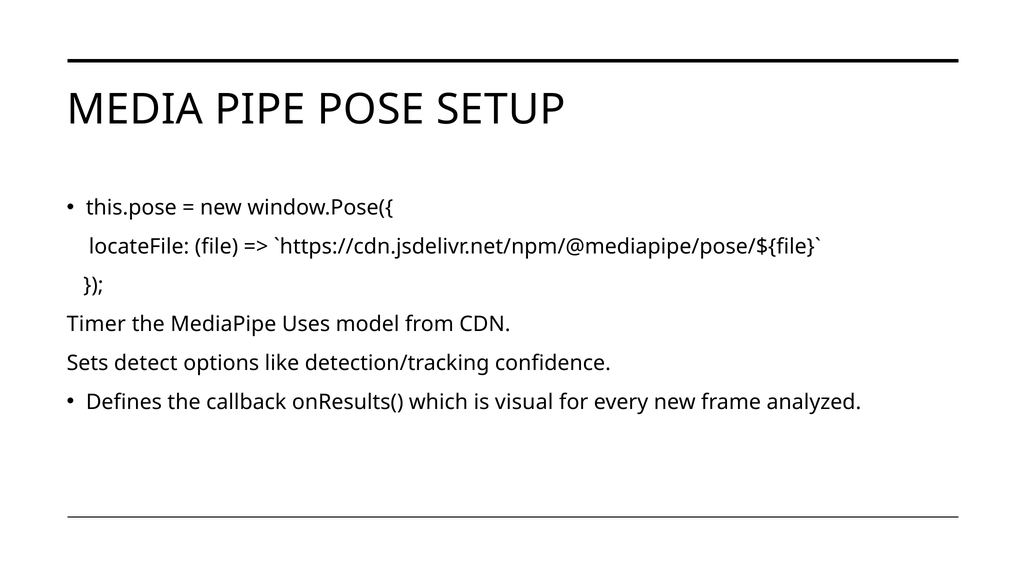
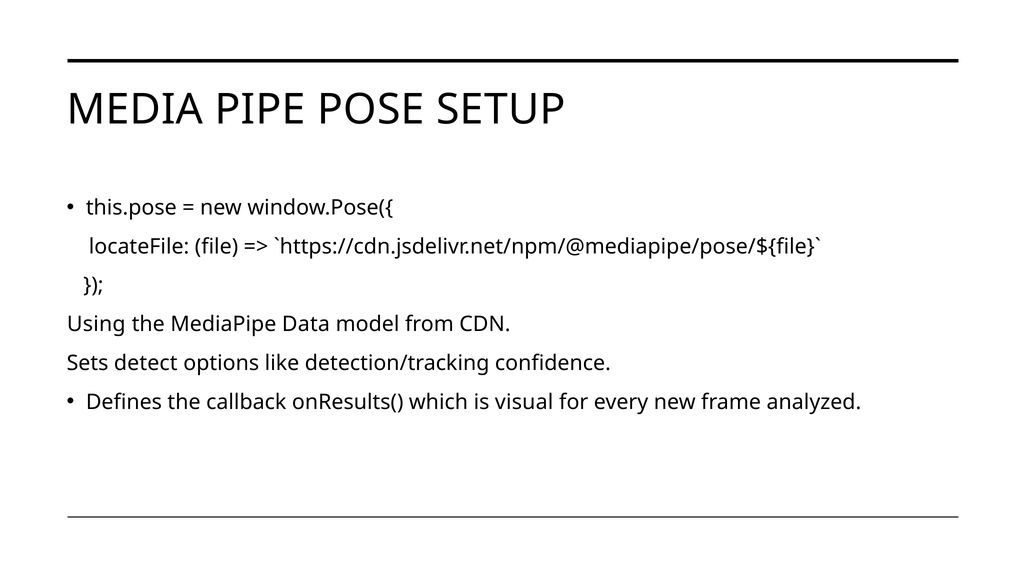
Timer: Timer -> Using
Uses: Uses -> Data
